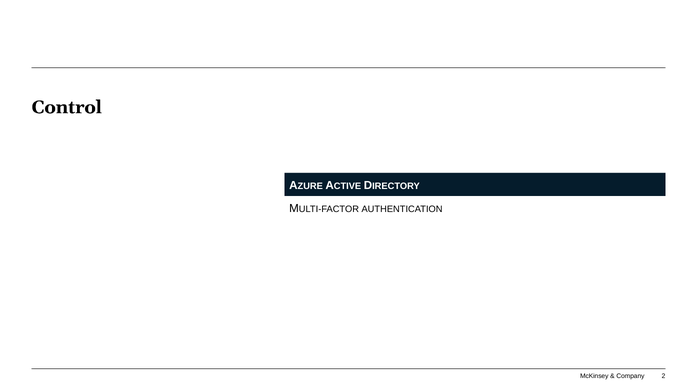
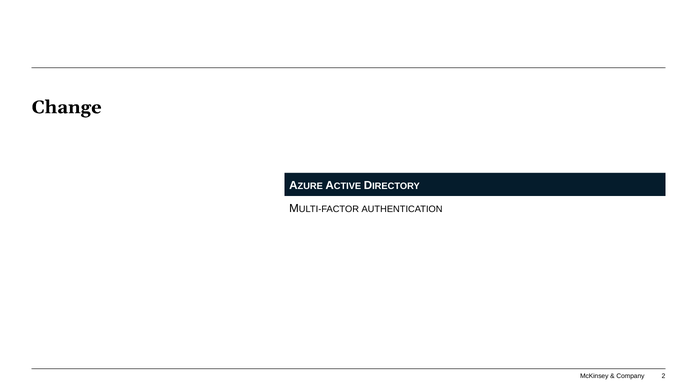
Control: Control -> Change
